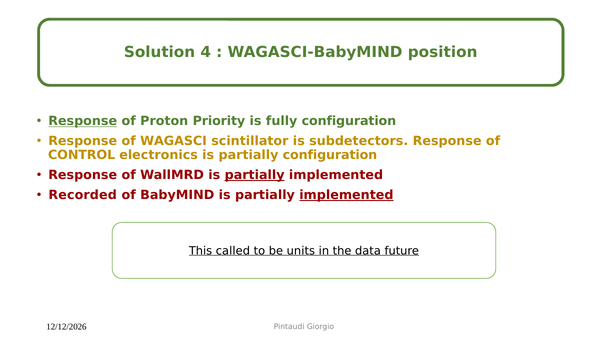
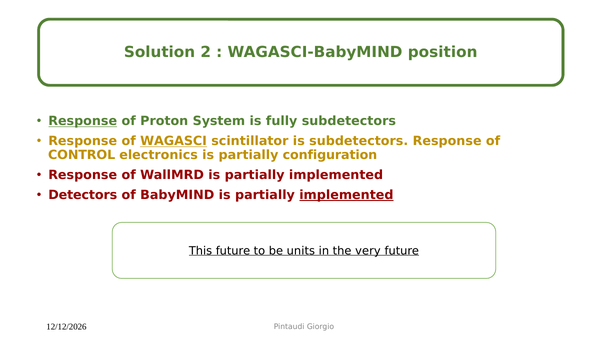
4: 4 -> 2
Priority: Priority -> System
fully configuration: configuration -> subdetectors
WAGASCI underline: none -> present
partially at (255, 175) underline: present -> none
Recorded: Recorded -> Detectors
This called: called -> future
data: data -> very
